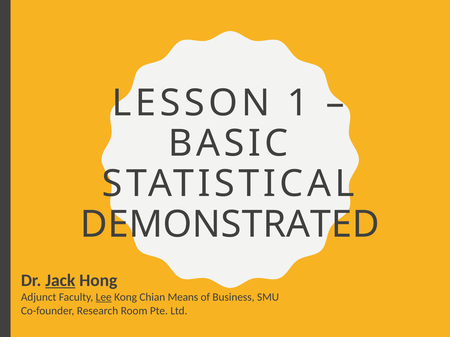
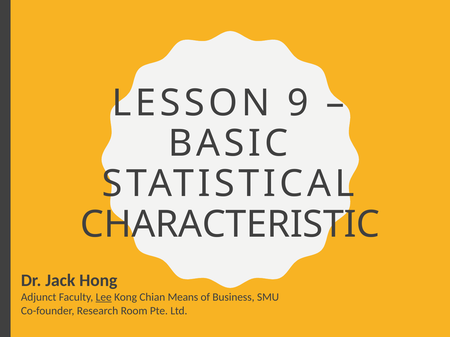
1: 1 -> 9
DEMONSTRATED: DEMONSTRATED -> CHARACTERISTIC
Jack underline: present -> none
